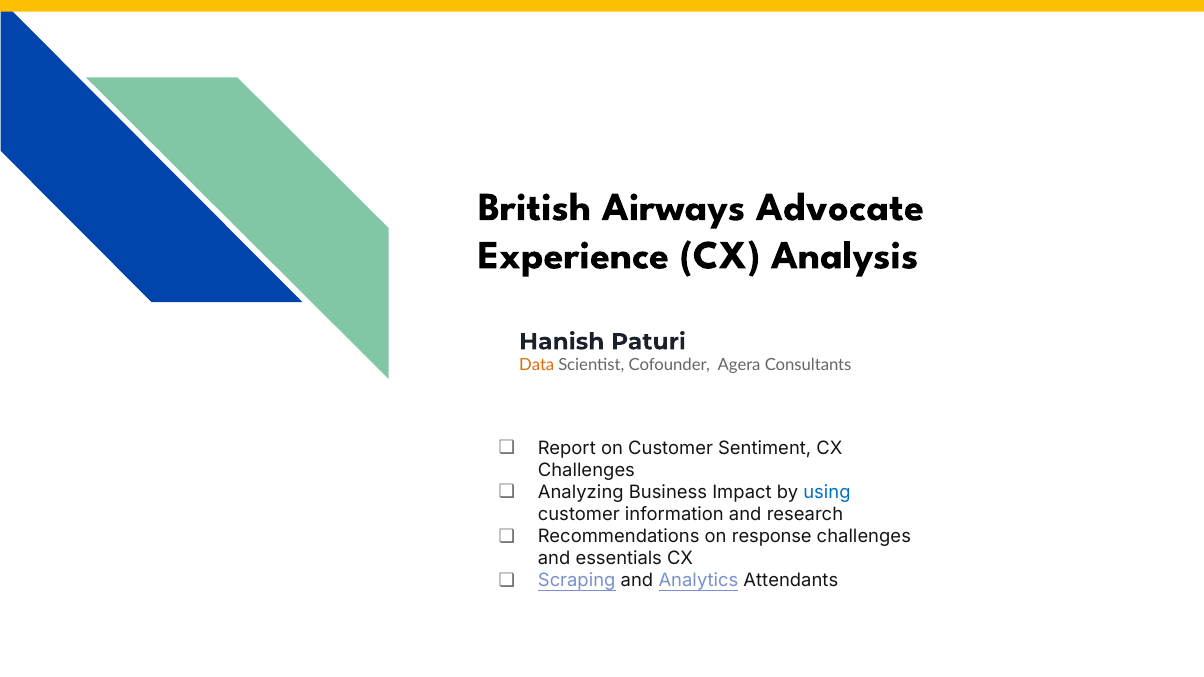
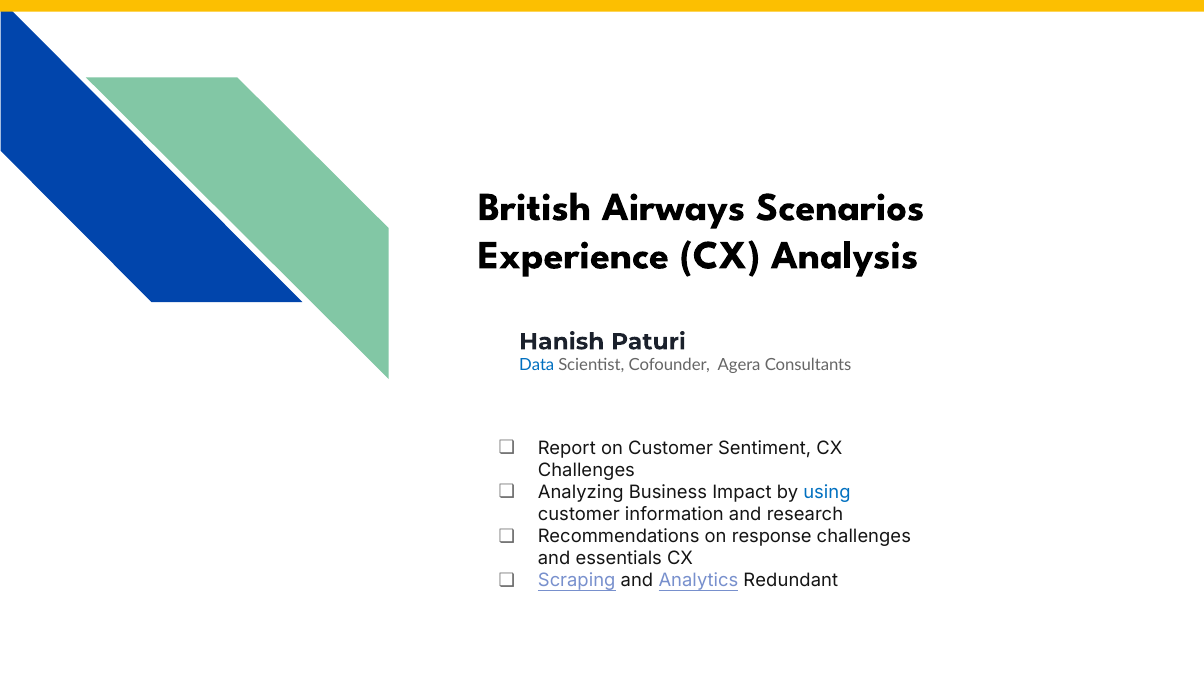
Advocate: Advocate -> Scenarios
Data colour: orange -> blue
Attendants: Attendants -> Redundant
